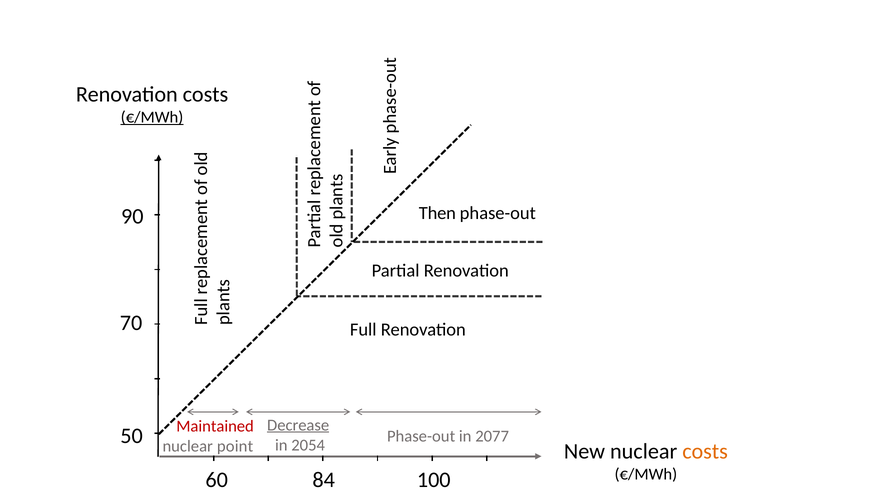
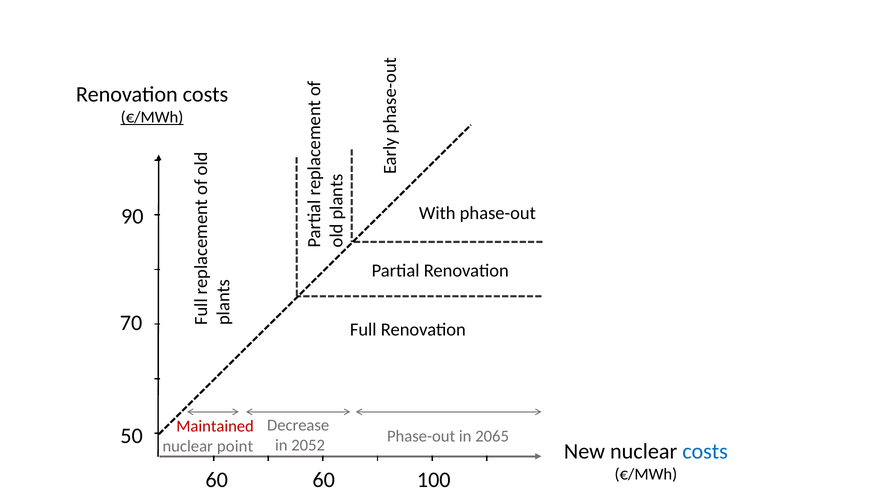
Then: Then -> With
Decrease underline: present -> none
2077: 2077 -> 2065
2054: 2054 -> 2052
costs at (705, 452) colour: orange -> blue
60 84: 84 -> 60
